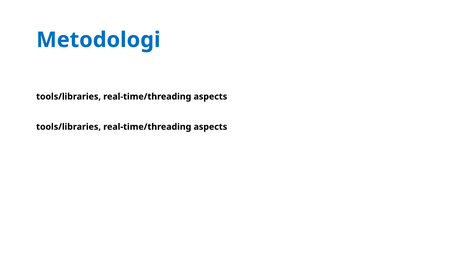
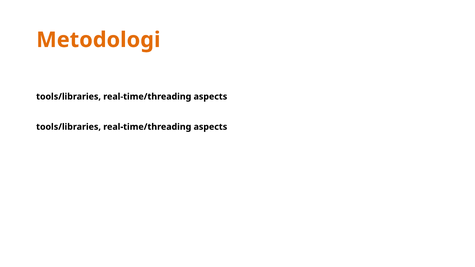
Metodologi colour: blue -> orange
